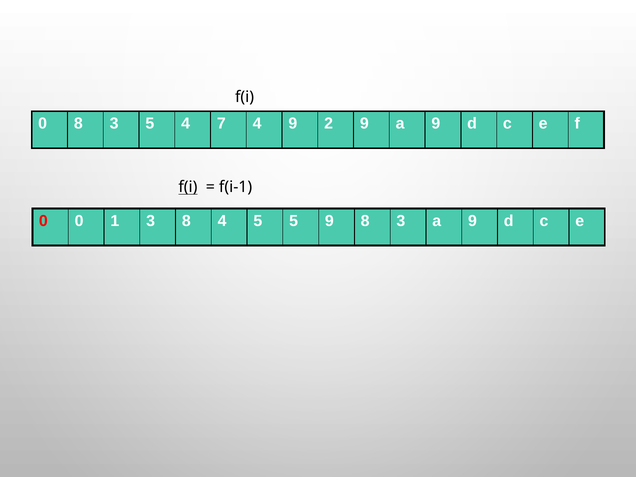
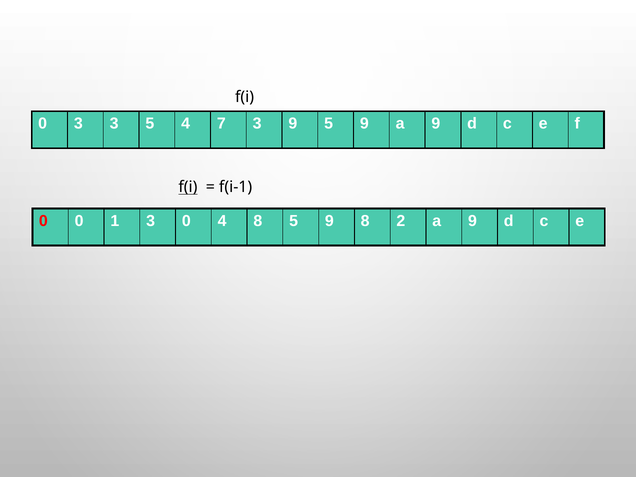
0 8: 8 -> 3
7 4: 4 -> 3
9 2: 2 -> 5
3 8: 8 -> 0
4 5: 5 -> 8
9 8 3: 3 -> 2
